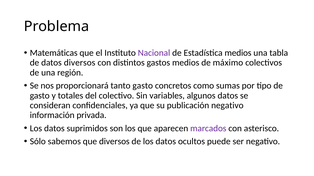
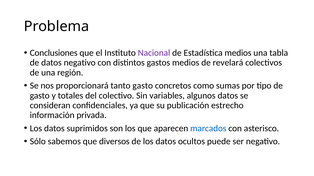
Matemáticas: Matemáticas -> Conclusiones
datos diversos: diversos -> negativo
máximo: máximo -> revelará
publicación negativo: negativo -> estrecho
marcados colour: purple -> blue
